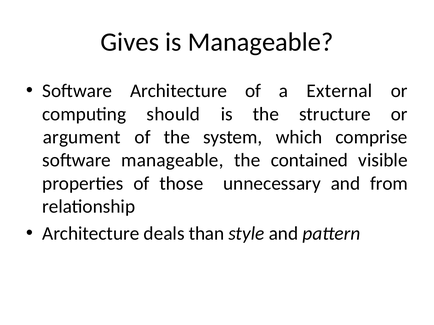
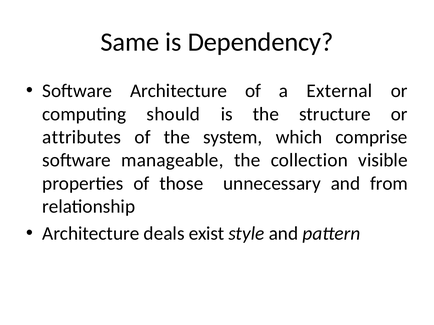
Gives: Gives -> Same
is Manageable: Manageable -> Dependency
argument: argument -> attributes
contained: contained -> collection
than: than -> exist
